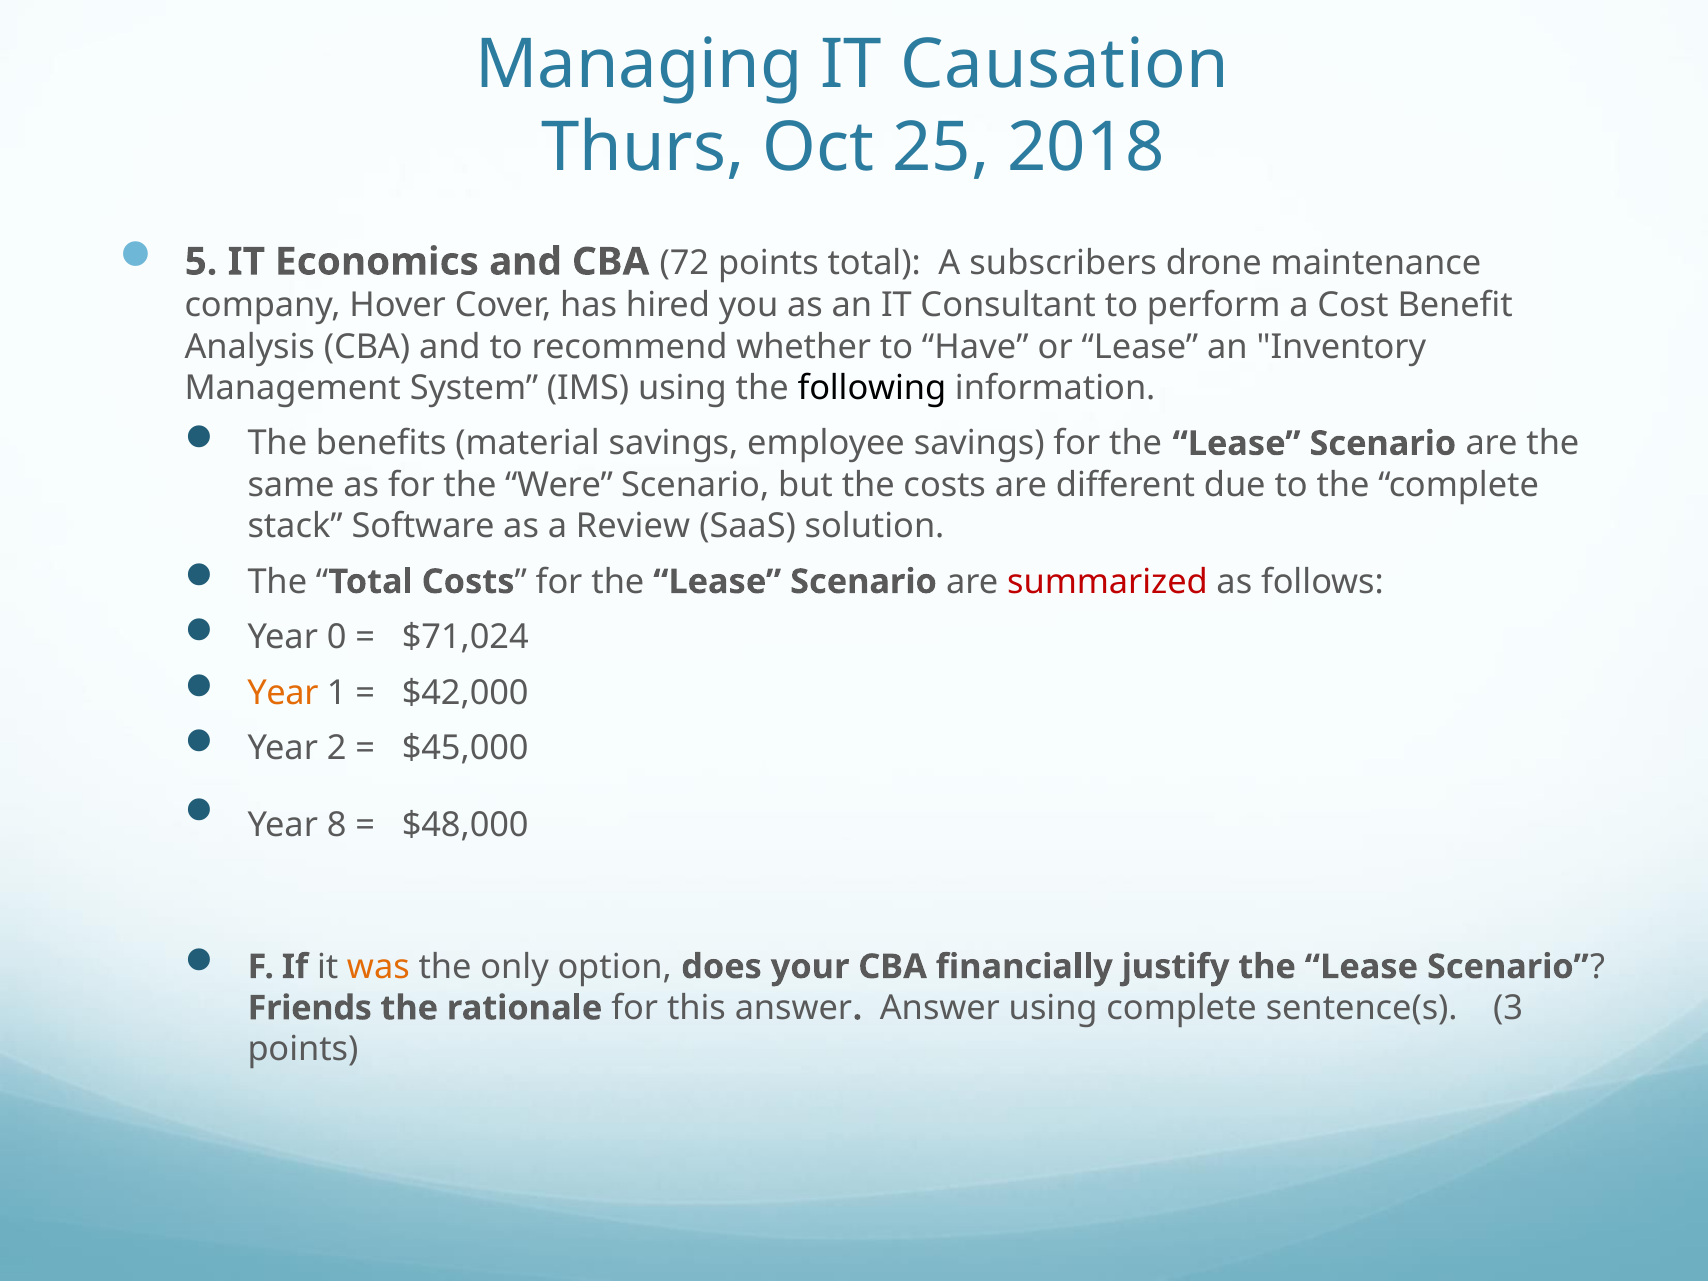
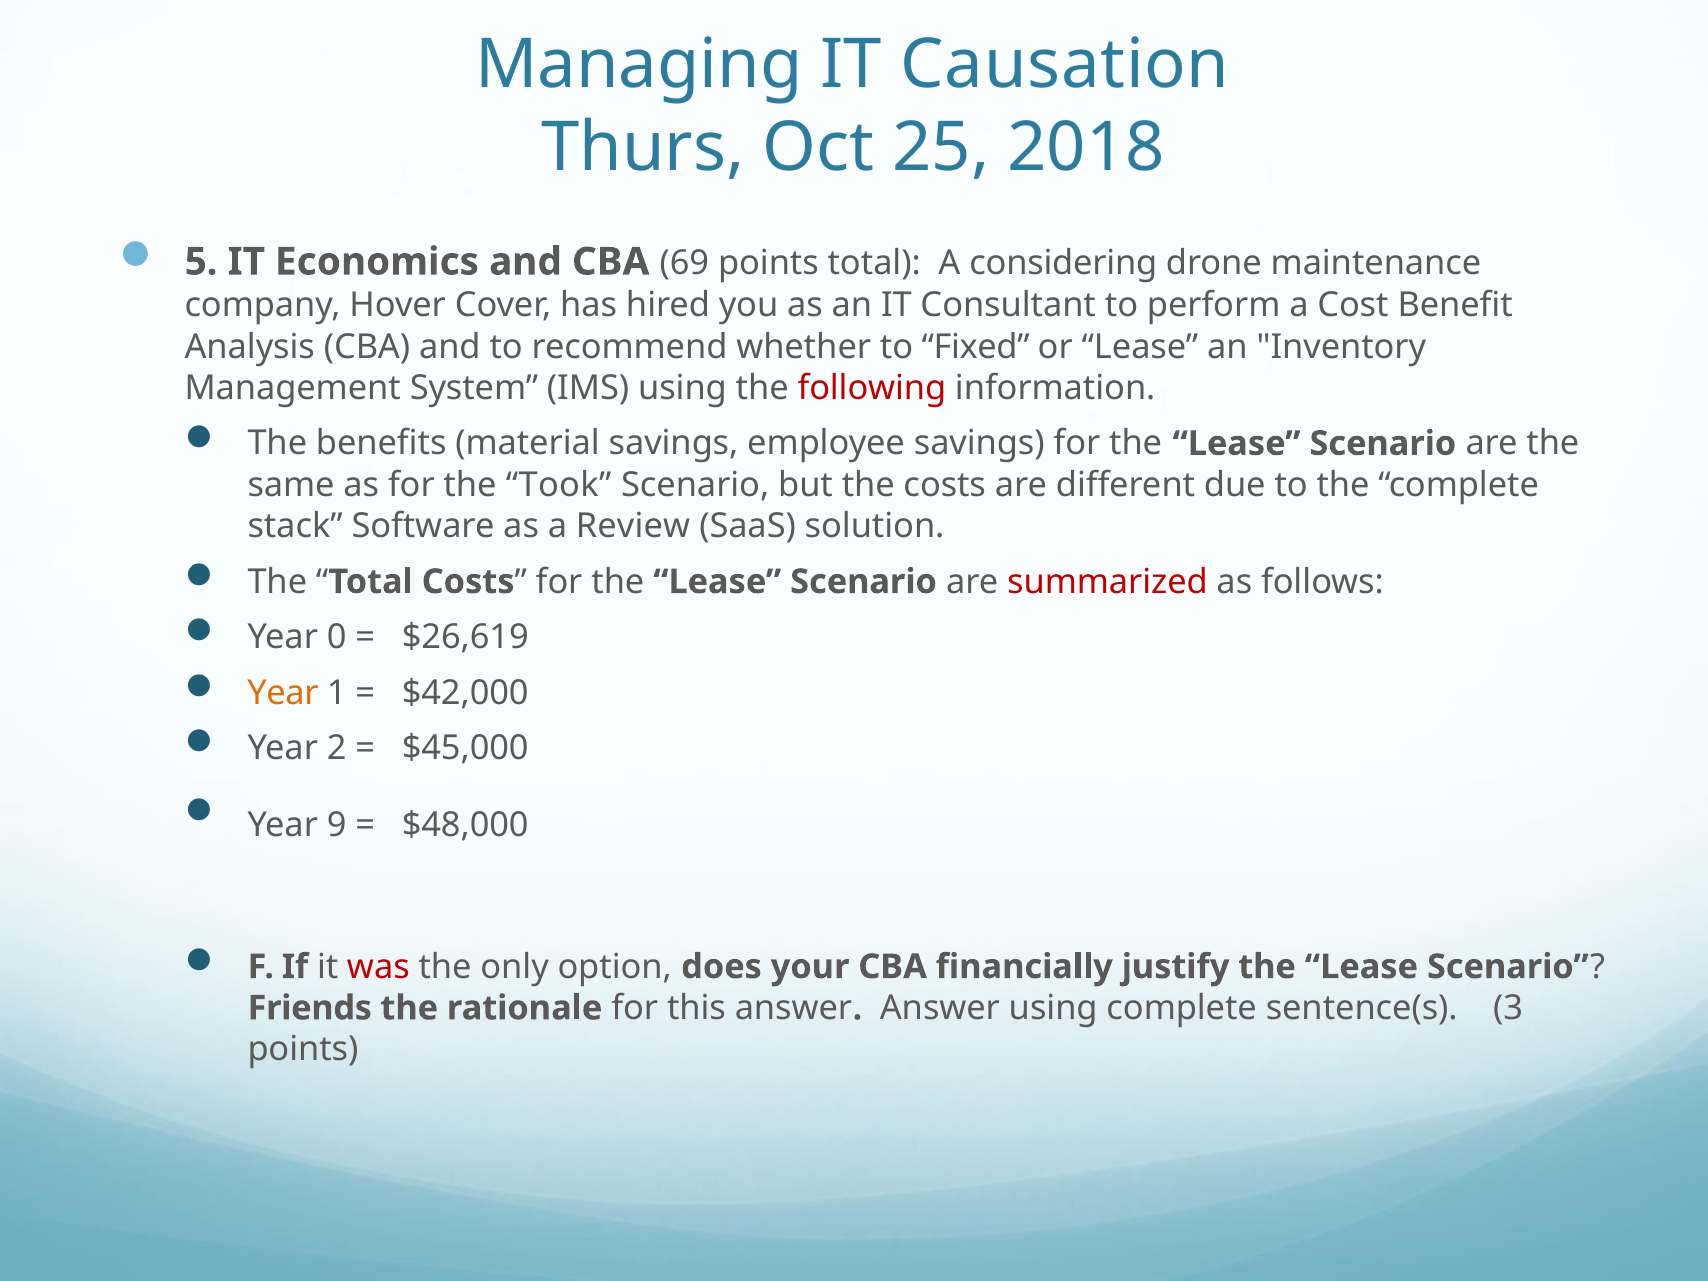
72: 72 -> 69
subscribers: subscribers -> considering
Have: Have -> Fixed
following colour: black -> red
Were: Were -> Took
$71,024: $71,024 -> $26,619
8: 8 -> 9
was colour: orange -> red
